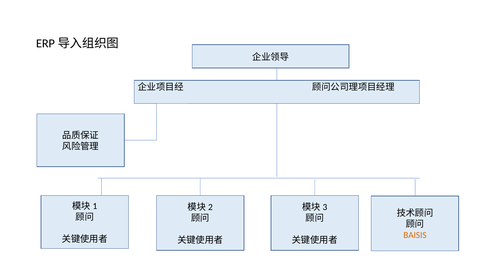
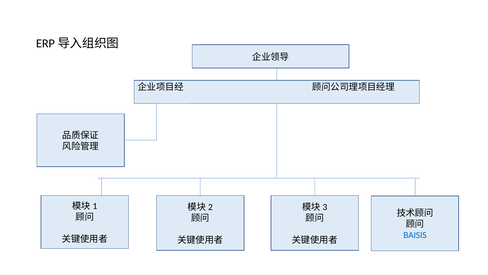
BAISIS colour: orange -> blue
